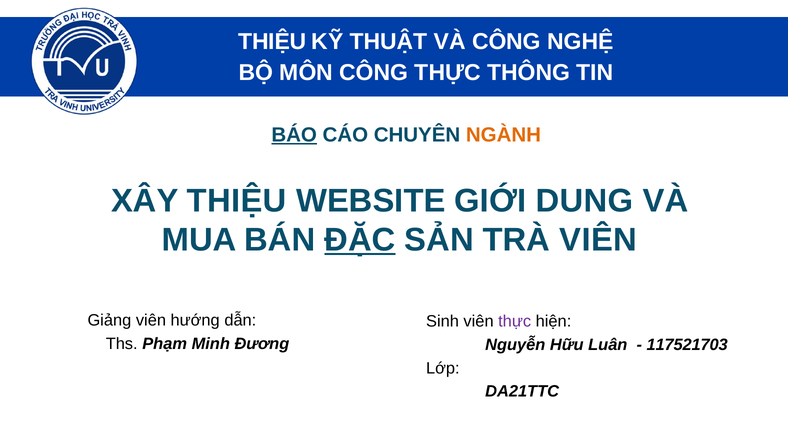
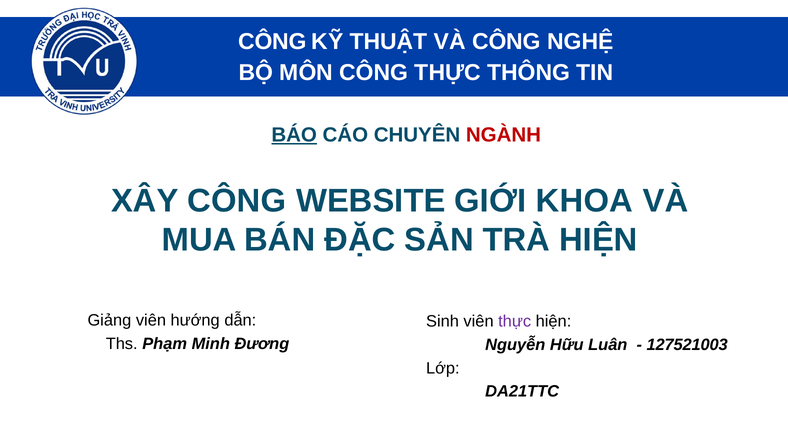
THIỆU at (272, 41): THIỆU -> CÔNG
NGÀNH colour: orange -> red
XÂY THIỆU: THIỆU -> CÔNG
DUNG: DUNG -> KHOA
ĐẶC underline: present -> none
TRÀ VIÊN: VIÊN -> HIỆN
117521703: 117521703 -> 127521003
